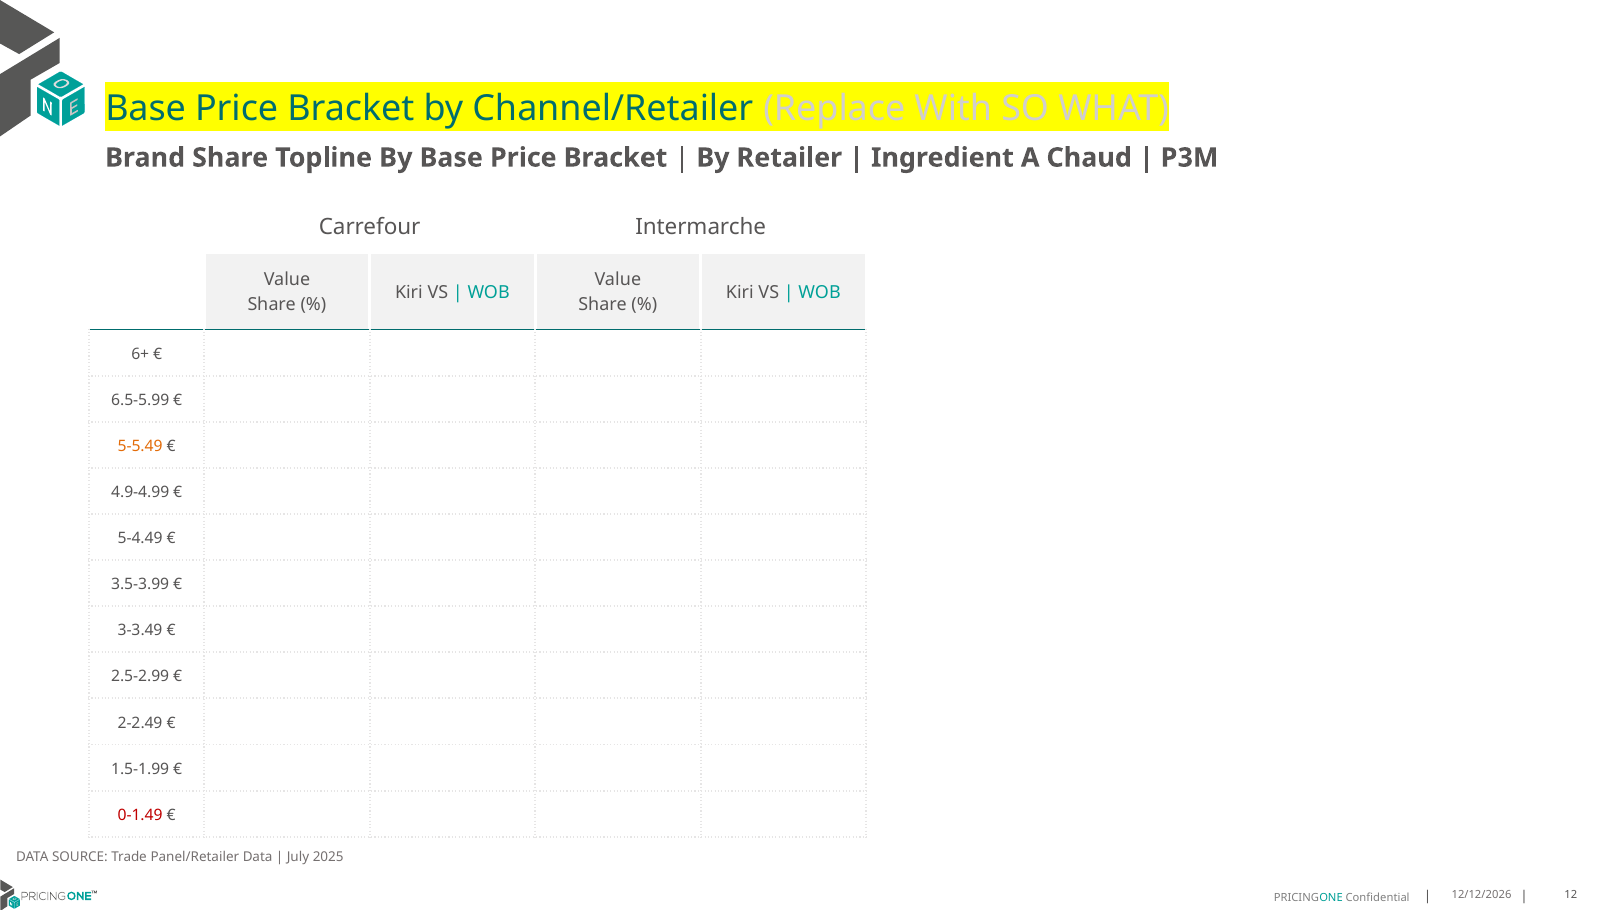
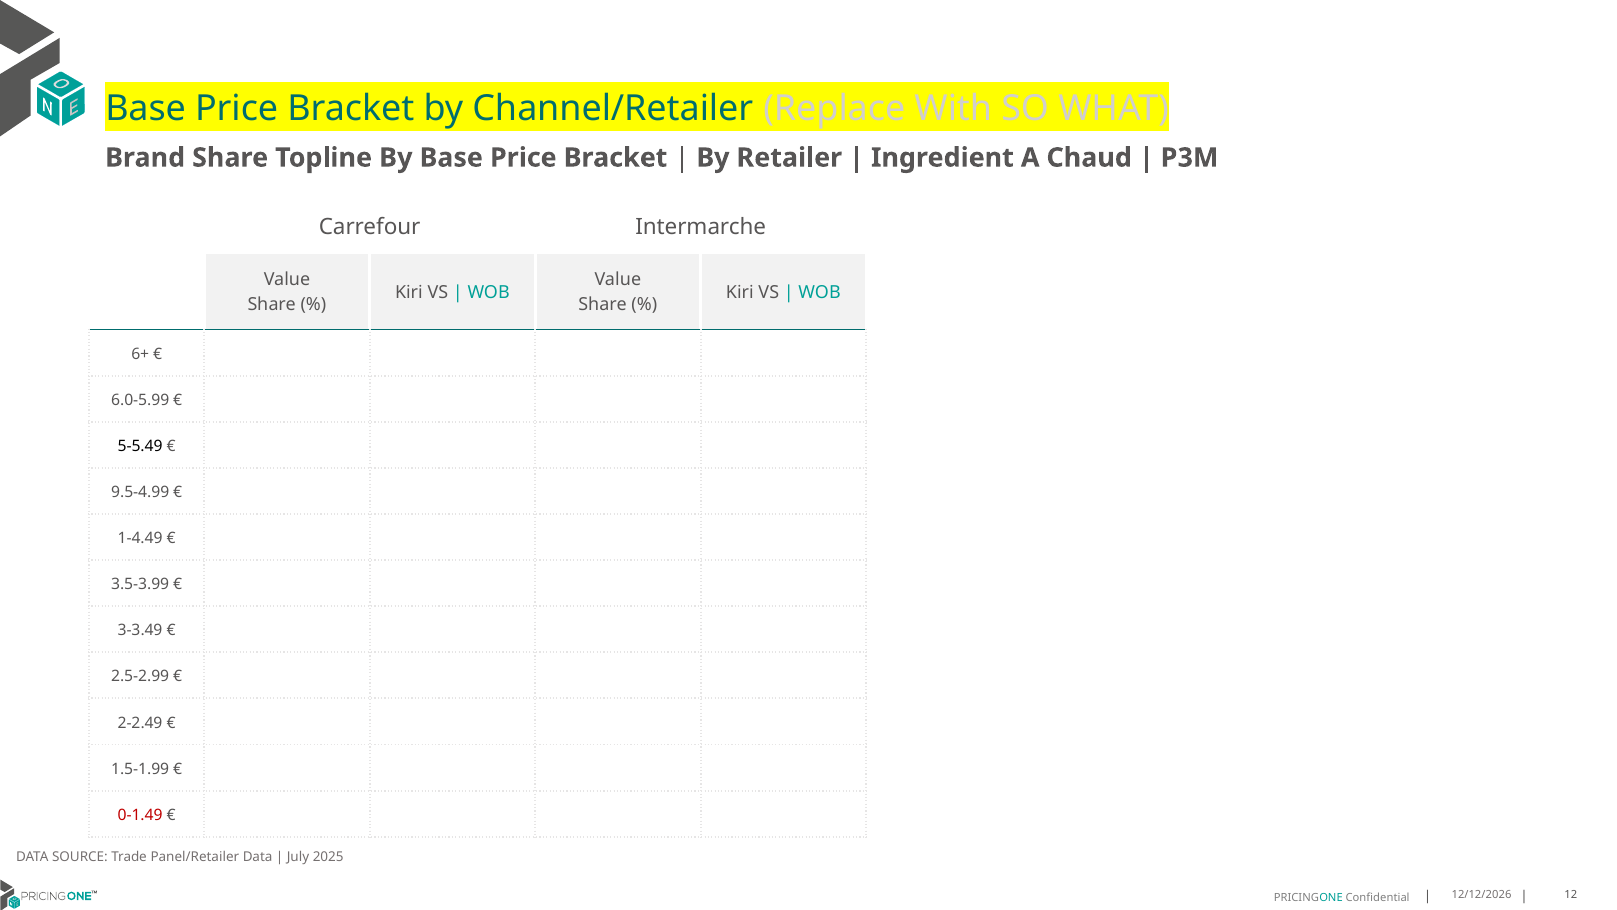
6.5-5.99: 6.5-5.99 -> 6.0-5.99
5-5.49 colour: orange -> black
4.9-4.99: 4.9-4.99 -> 9.5-4.99
5-4.49: 5-4.49 -> 1-4.49
